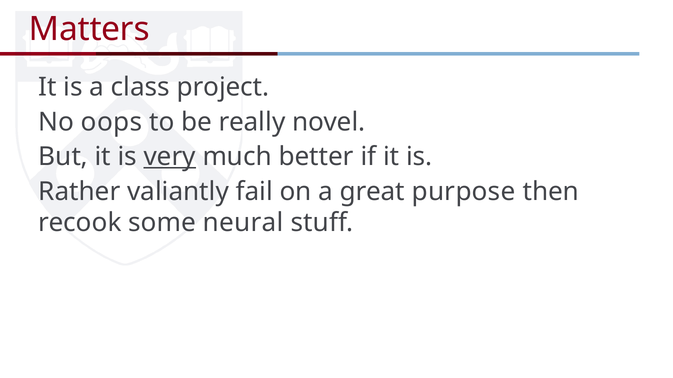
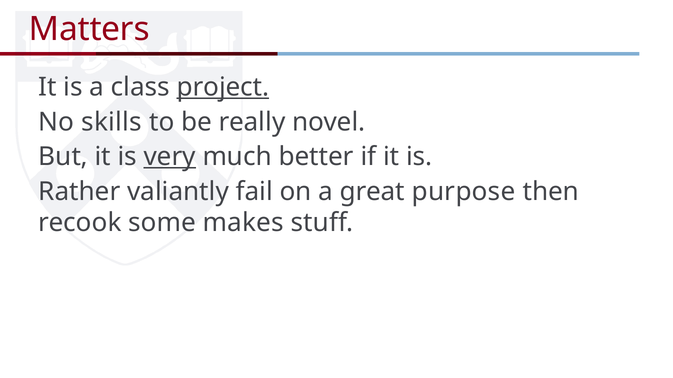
project underline: none -> present
oops: oops -> skills
neural: neural -> makes
